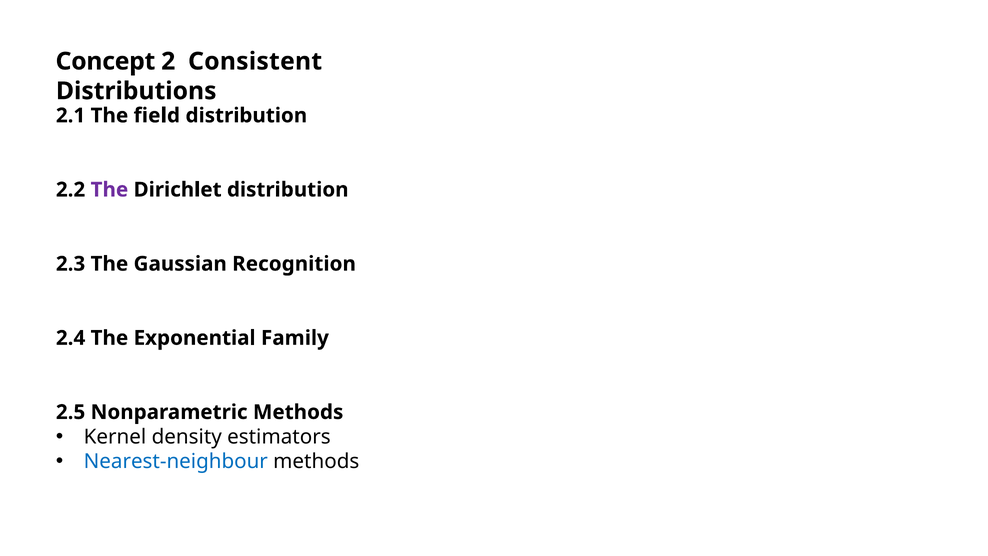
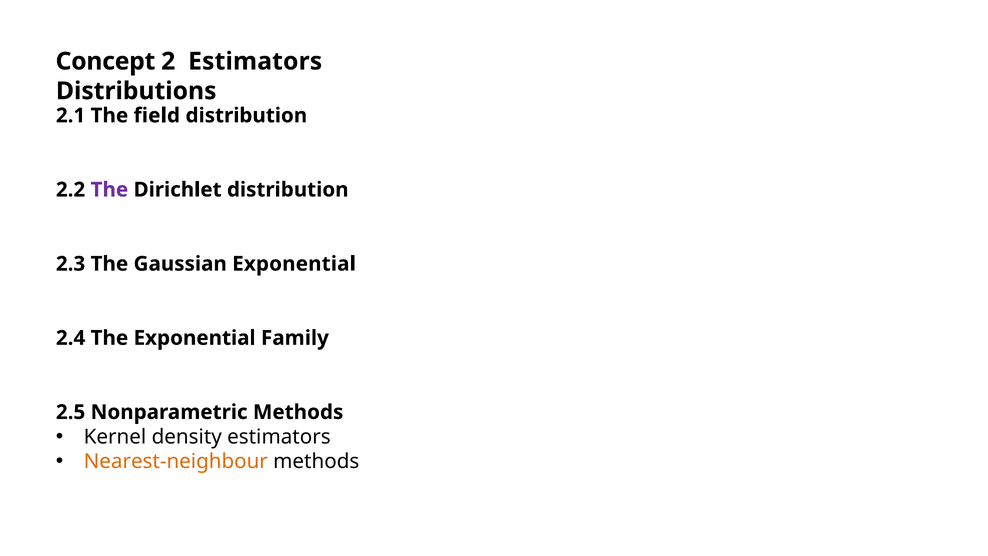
2 Consistent: Consistent -> Estimators
Gaussian Recognition: Recognition -> Exponential
Nearest-neighbour colour: blue -> orange
